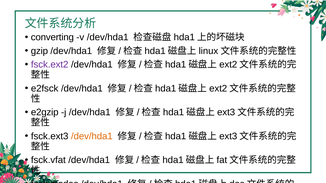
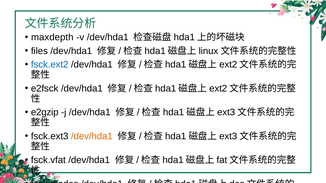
converting: converting -> maxdepth
gzip: gzip -> files
fsck.ext2 colour: purple -> blue
